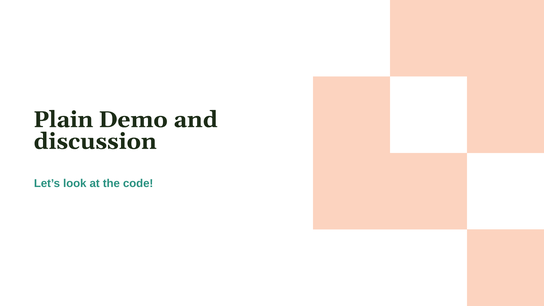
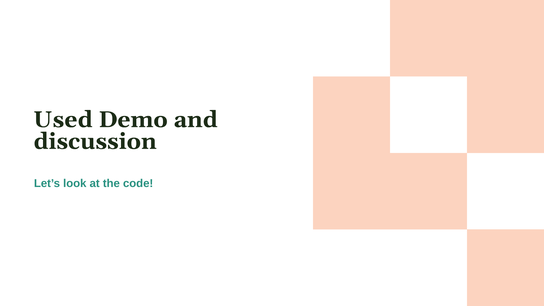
Plain: Plain -> Used
